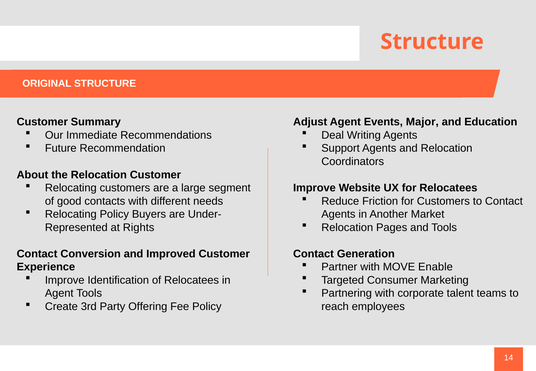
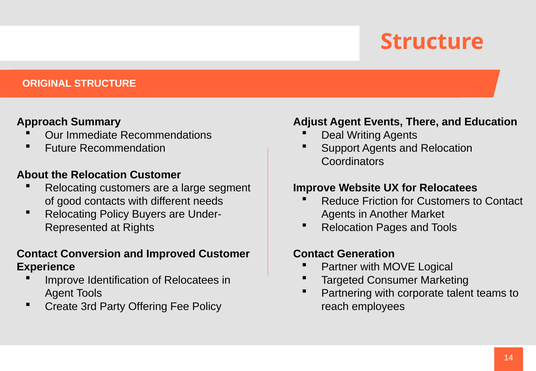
Customer at (42, 122): Customer -> Approach
Major: Major -> There
Enable: Enable -> Logical
